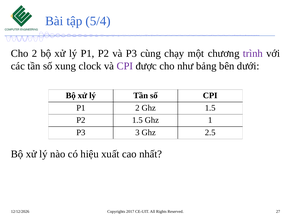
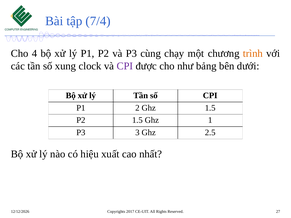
5/4: 5/4 -> 7/4
Cho 2: 2 -> 4
trình colour: purple -> orange
